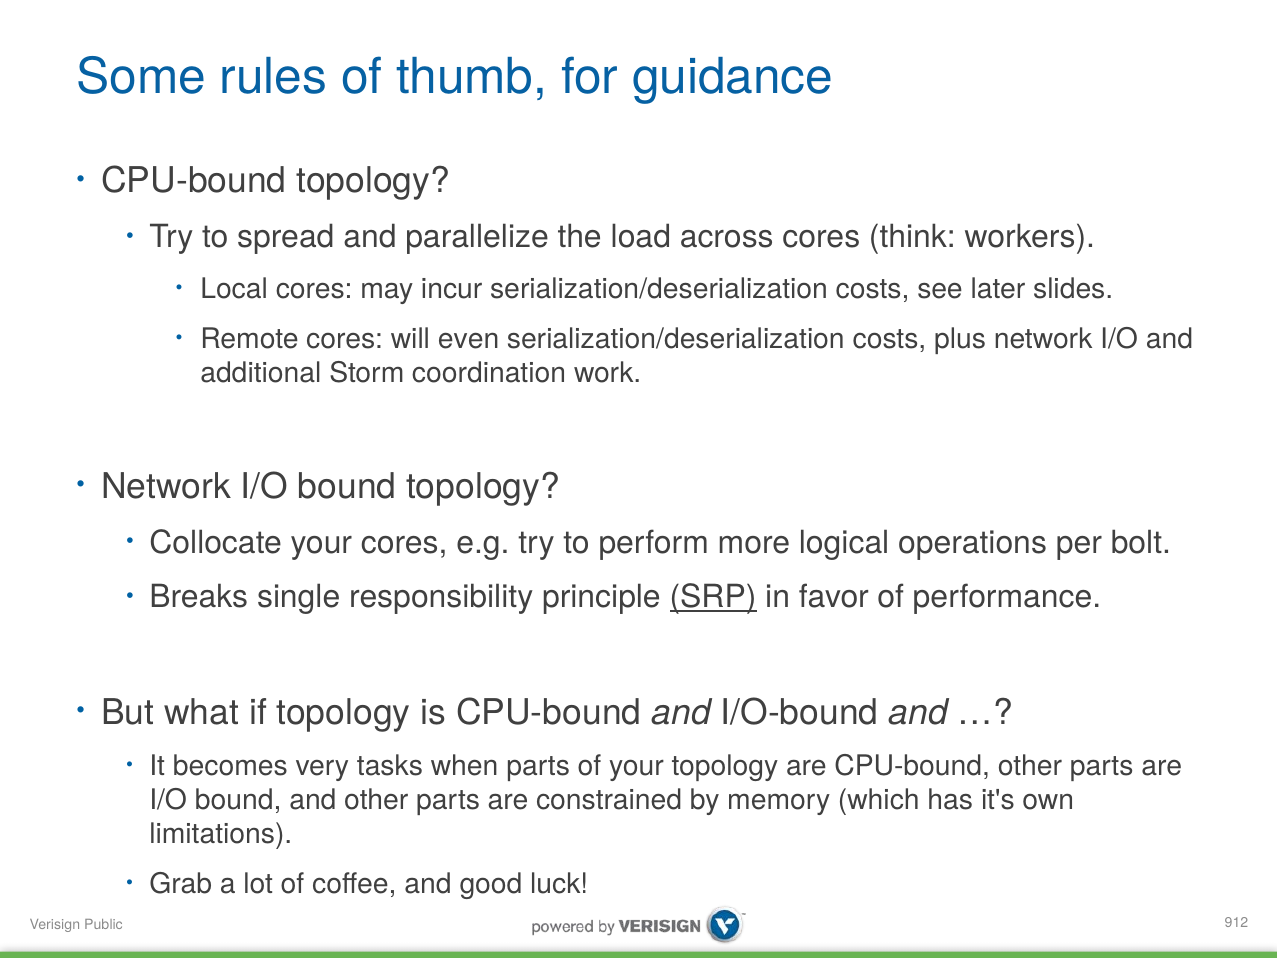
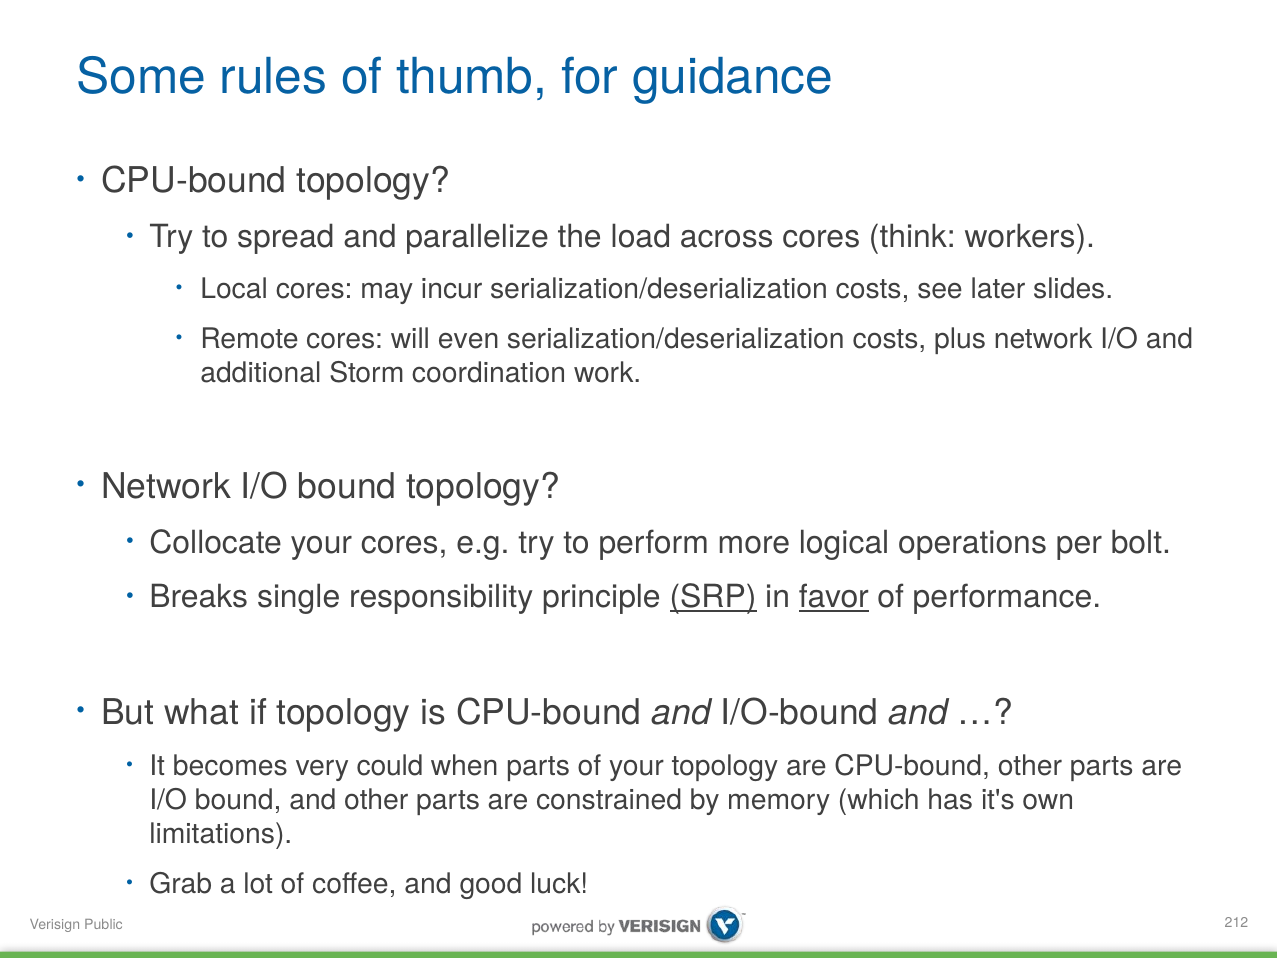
favor underline: none -> present
tasks: tasks -> could
912: 912 -> 212
